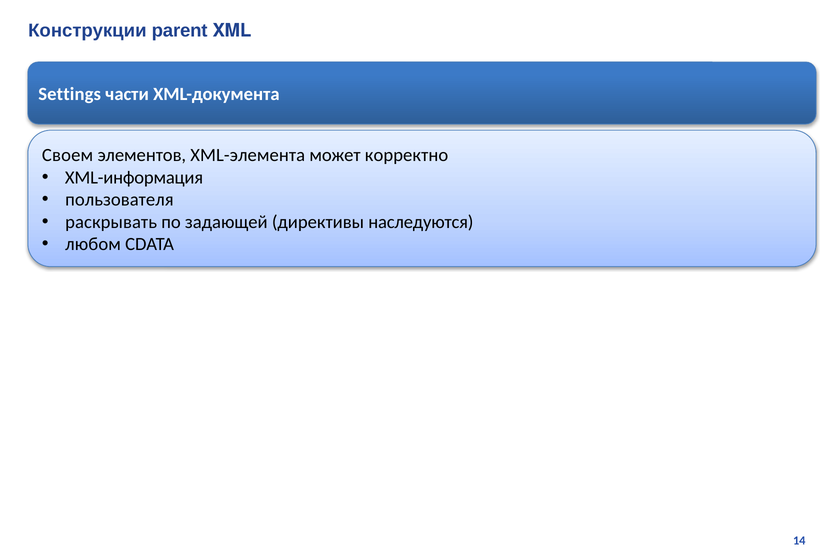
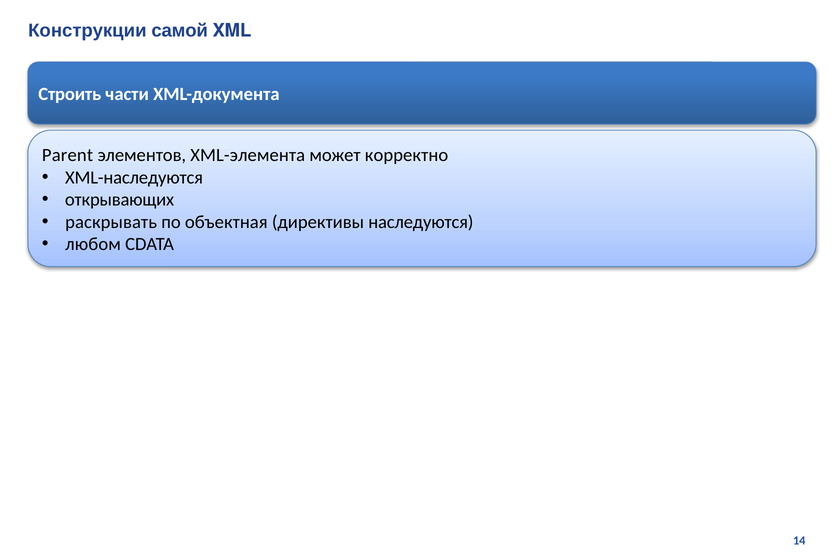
parent: parent -> самой
Settings: Settings -> Строить
Своем: Своем -> Parent
XML-информация: XML-информация -> XML-наследуются
пользователя: пользователя -> открывающих
задающей: задающей -> объектная
